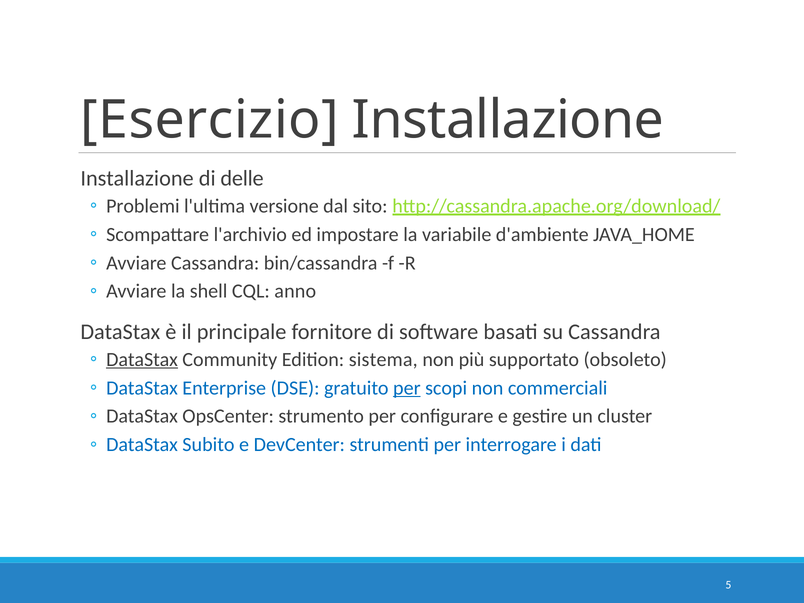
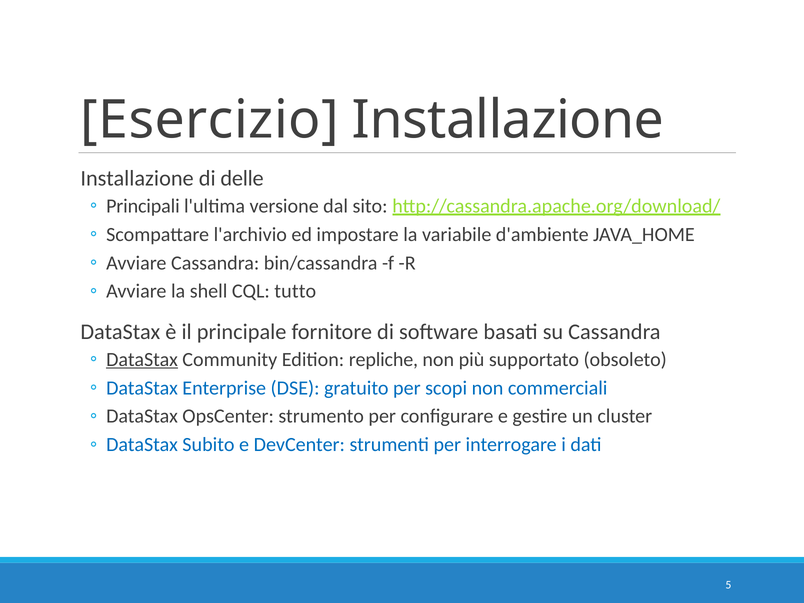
Problemi: Problemi -> Principali
anno: anno -> tutto
sistema: sistema -> repliche
per at (407, 388) underline: present -> none
